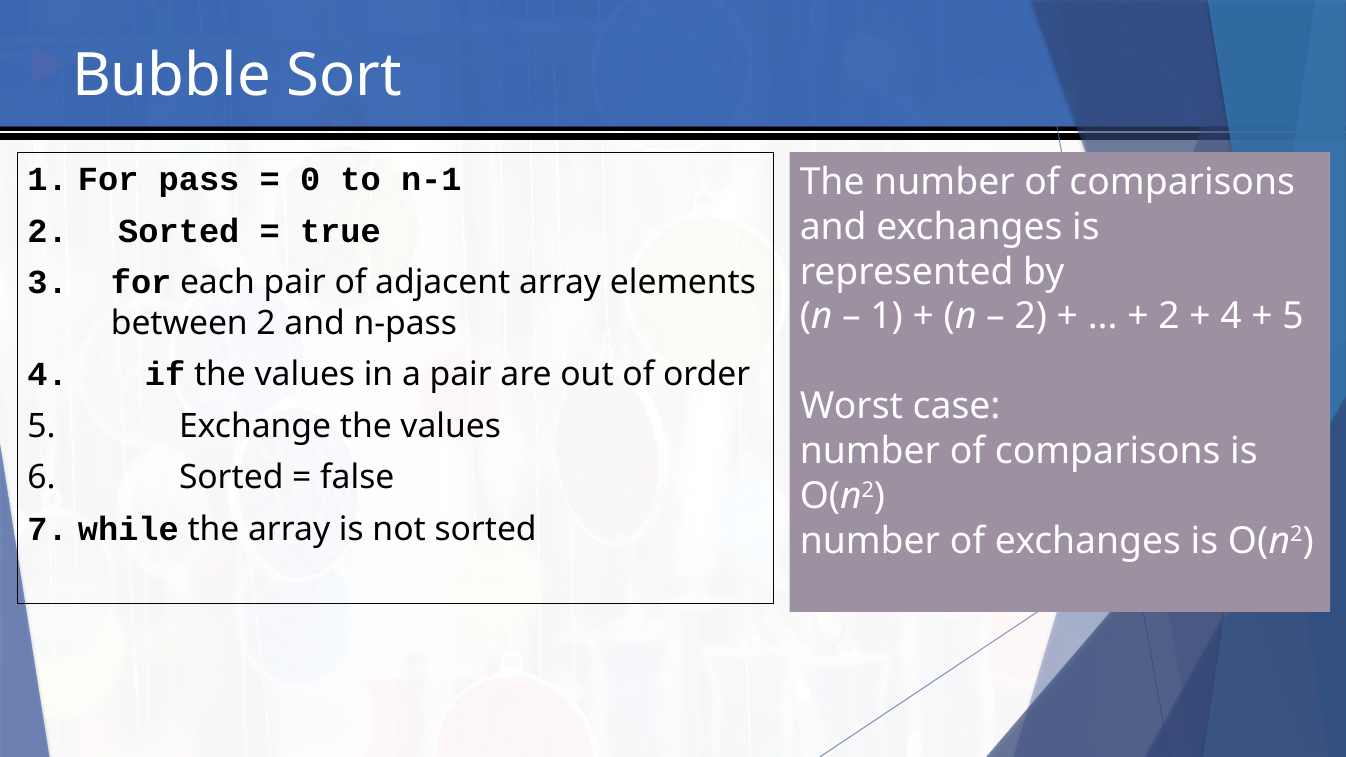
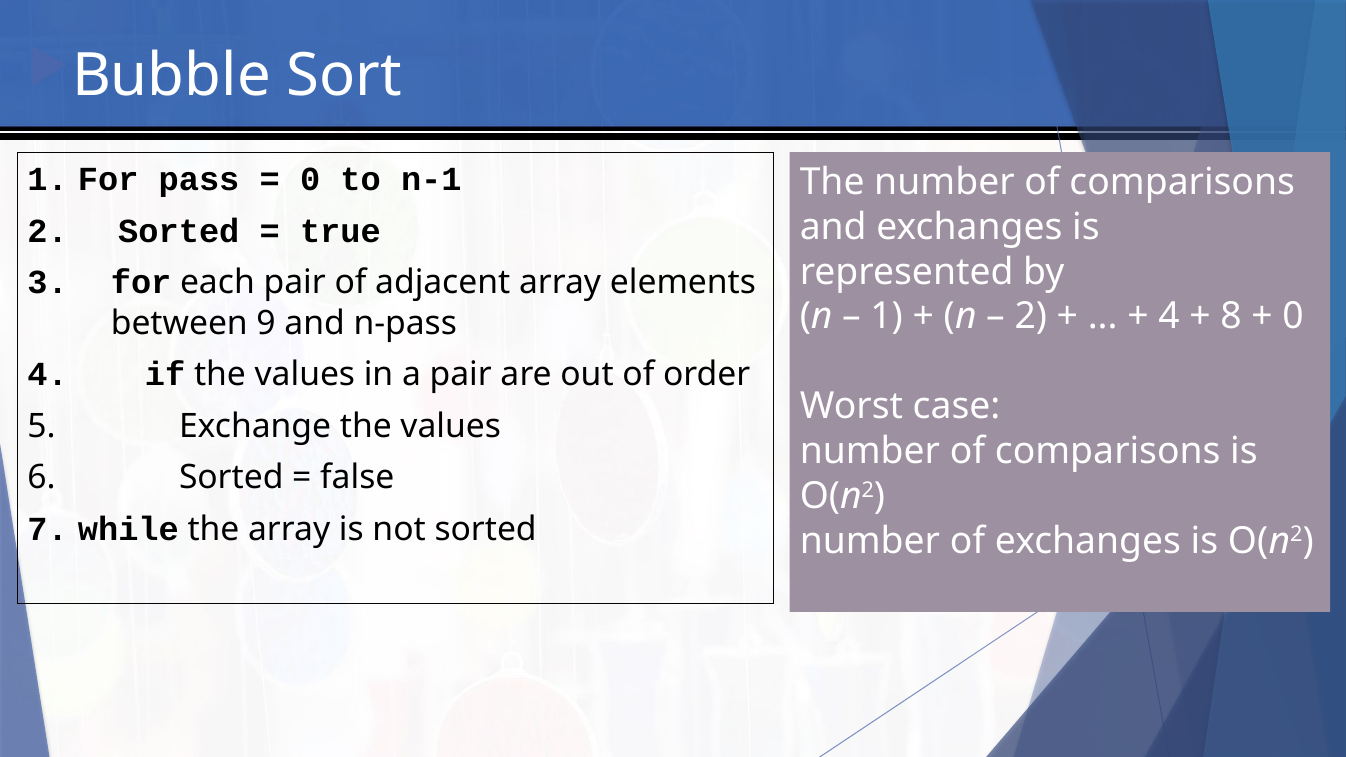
2 at (1169, 317): 2 -> 4
4 at (1231, 317): 4 -> 8
5 at (1293, 317): 5 -> 0
between 2: 2 -> 9
